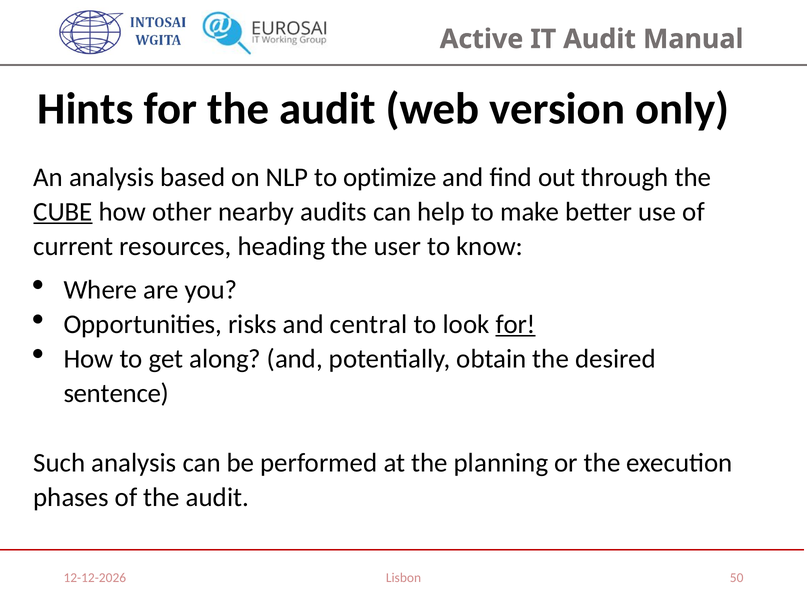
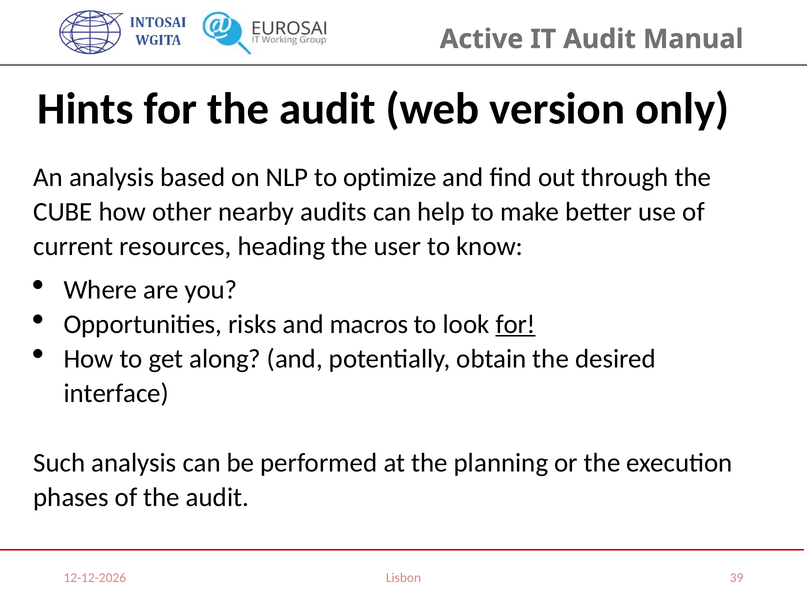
CUBE underline: present -> none
central: central -> macros
sentence: sentence -> interface
50: 50 -> 39
